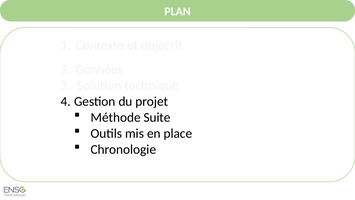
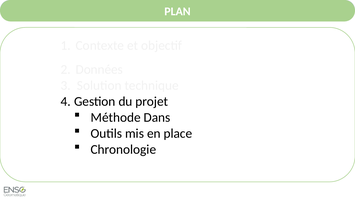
Suite: Suite -> Dans
